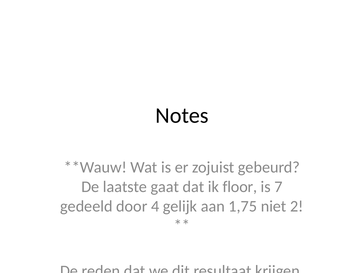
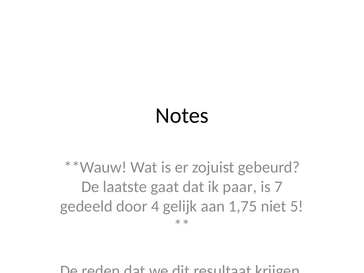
ik floor: floor -> paar
2: 2 -> 5
